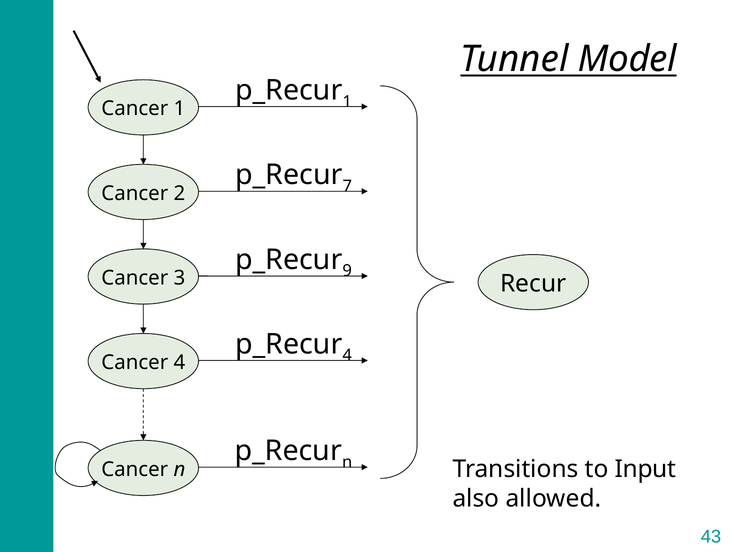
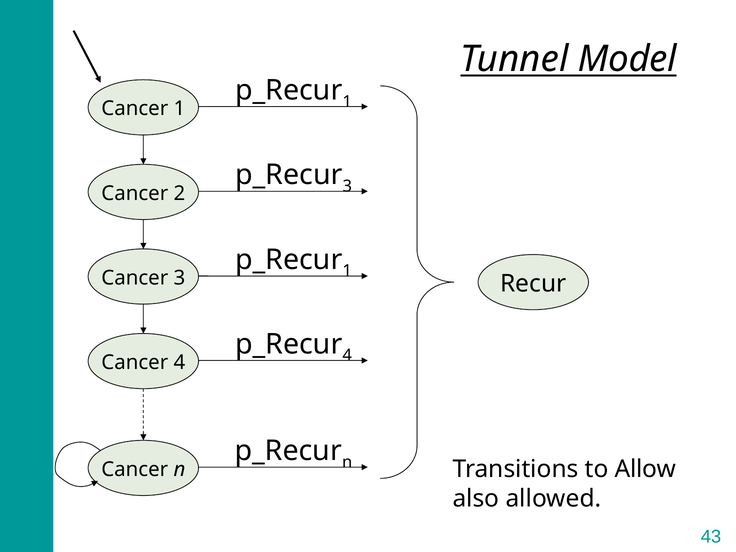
7 at (347, 186): 7 -> 3
9 at (347, 271): 9 -> 1
Input: Input -> Allow
